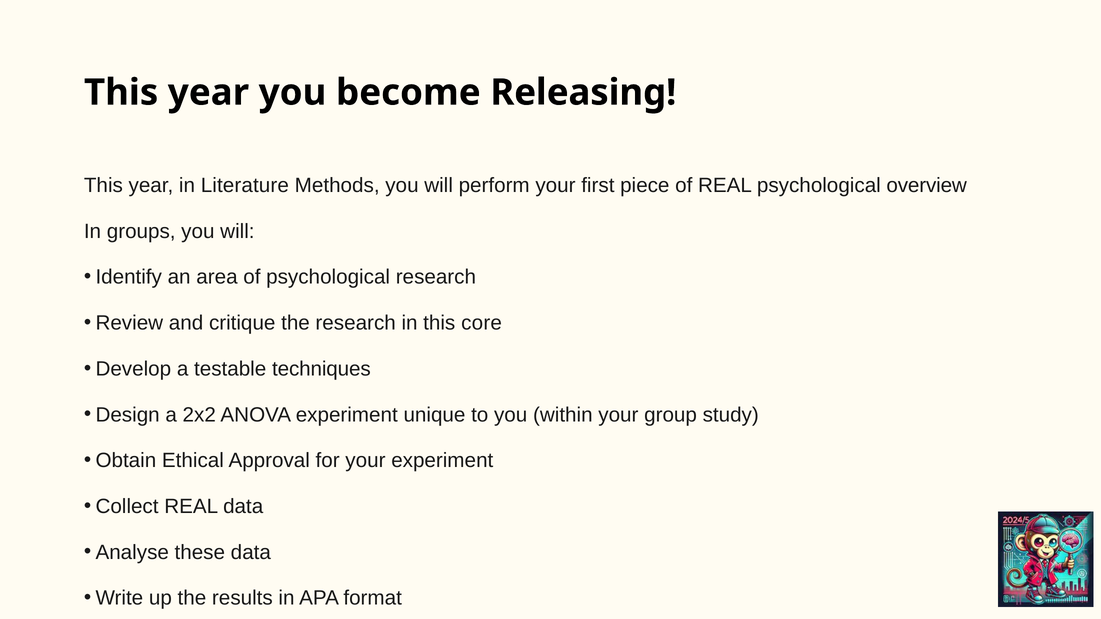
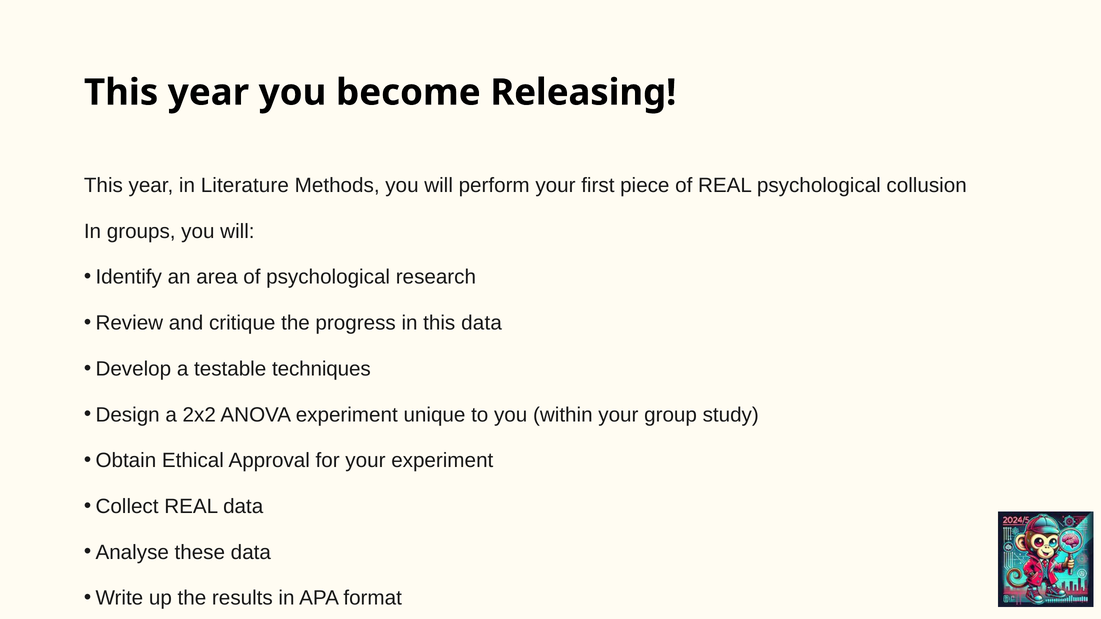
overview: overview -> collusion
the research: research -> progress
this core: core -> data
